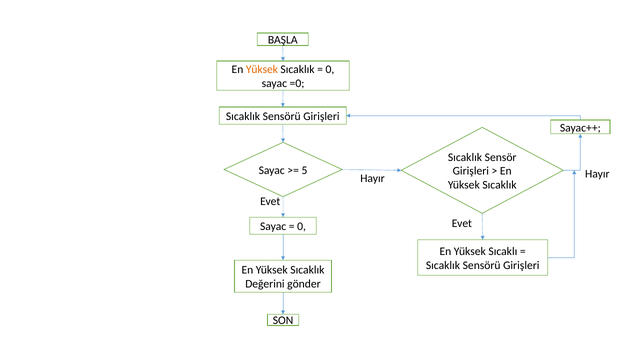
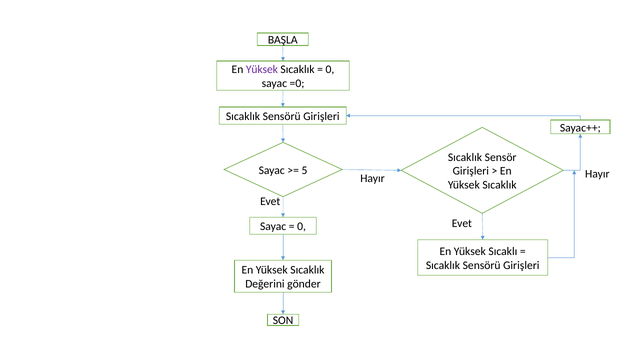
Yüksek at (262, 69) colour: orange -> purple
